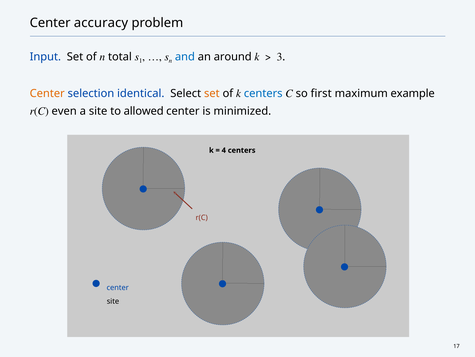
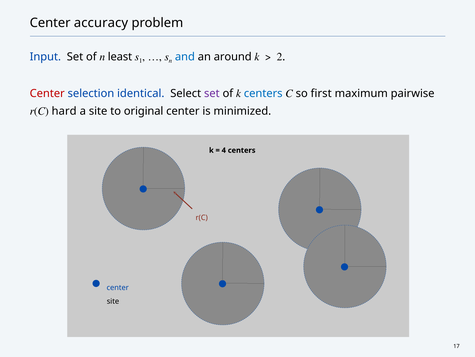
total: total -> least
3: 3 -> 2
Center at (47, 93) colour: orange -> red
set at (212, 93) colour: orange -> purple
example: example -> pairwise
even: even -> hard
allowed: allowed -> original
